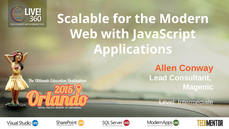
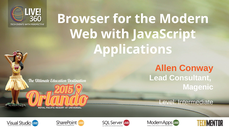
Scalable: Scalable -> Browser
